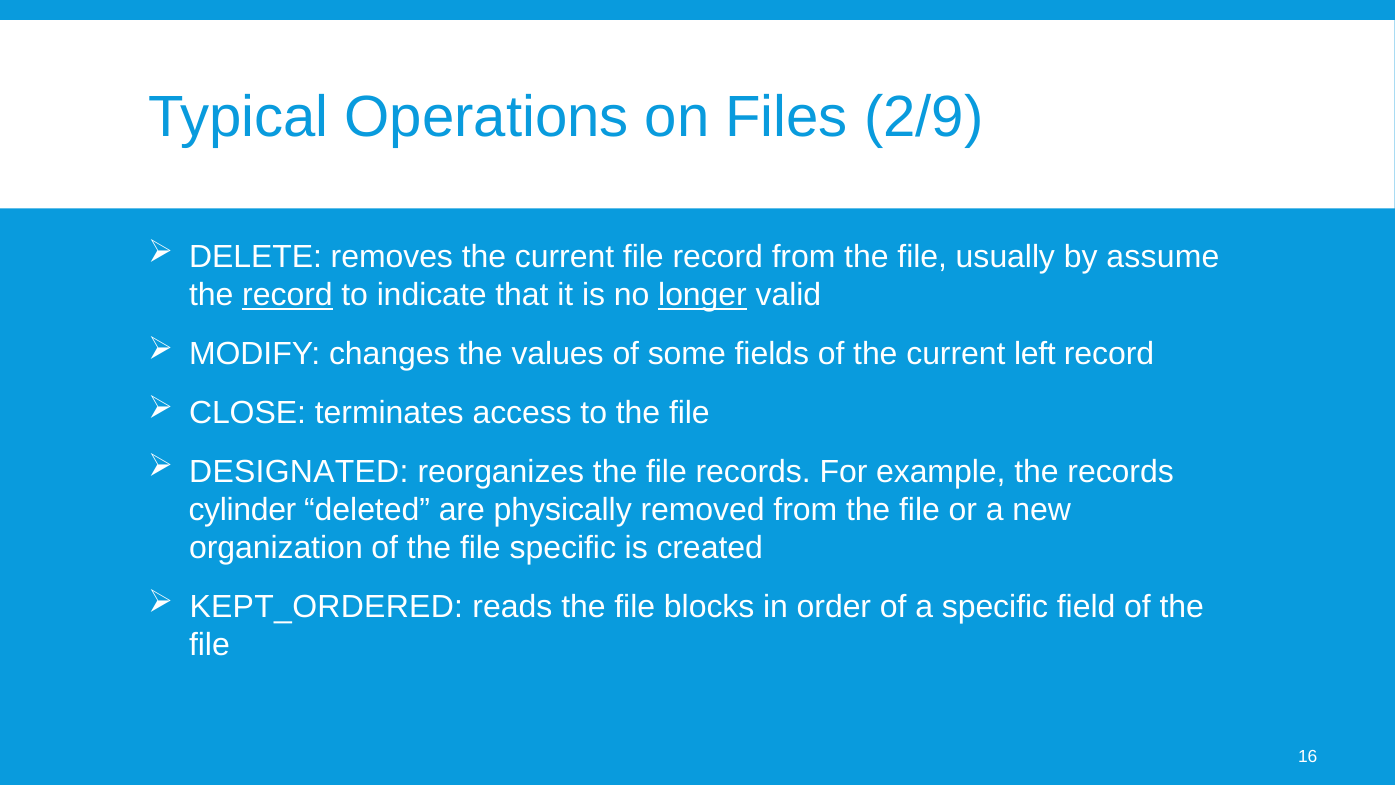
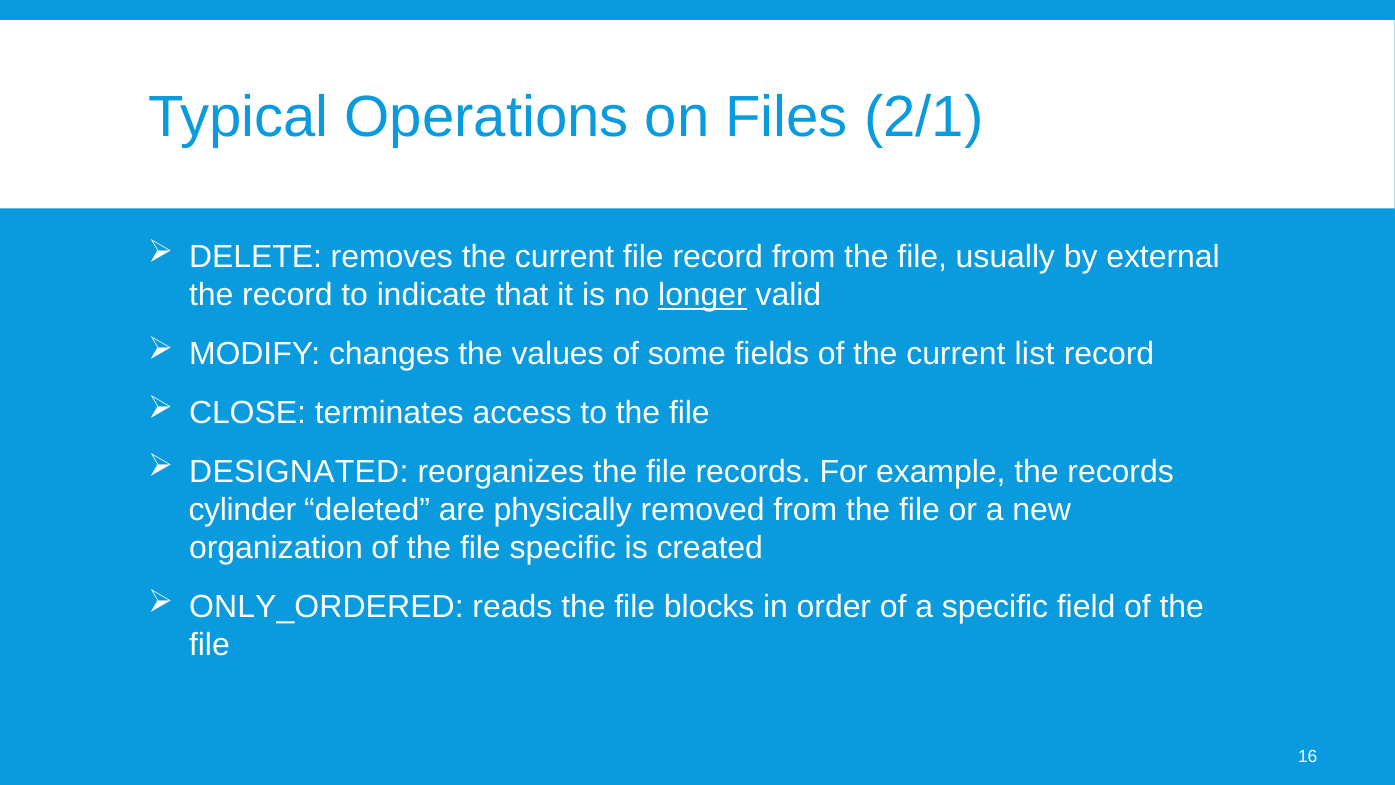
2/9: 2/9 -> 2/1
assume: assume -> external
record at (287, 295) underline: present -> none
left: left -> list
KEPT_ORDERED: KEPT_ORDERED -> ONLY_ORDERED
